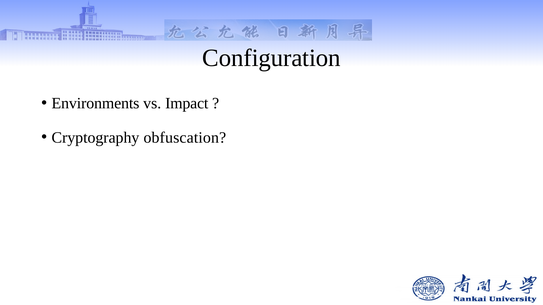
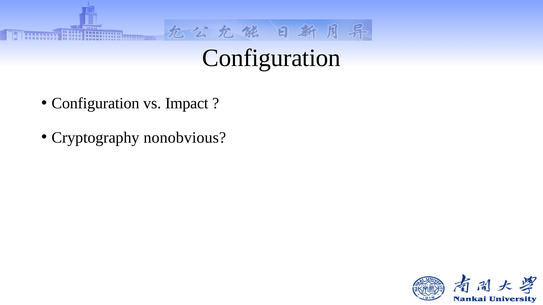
Environments at (95, 103): Environments -> Configuration
obfuscation: obfuscation -> nonobvious
